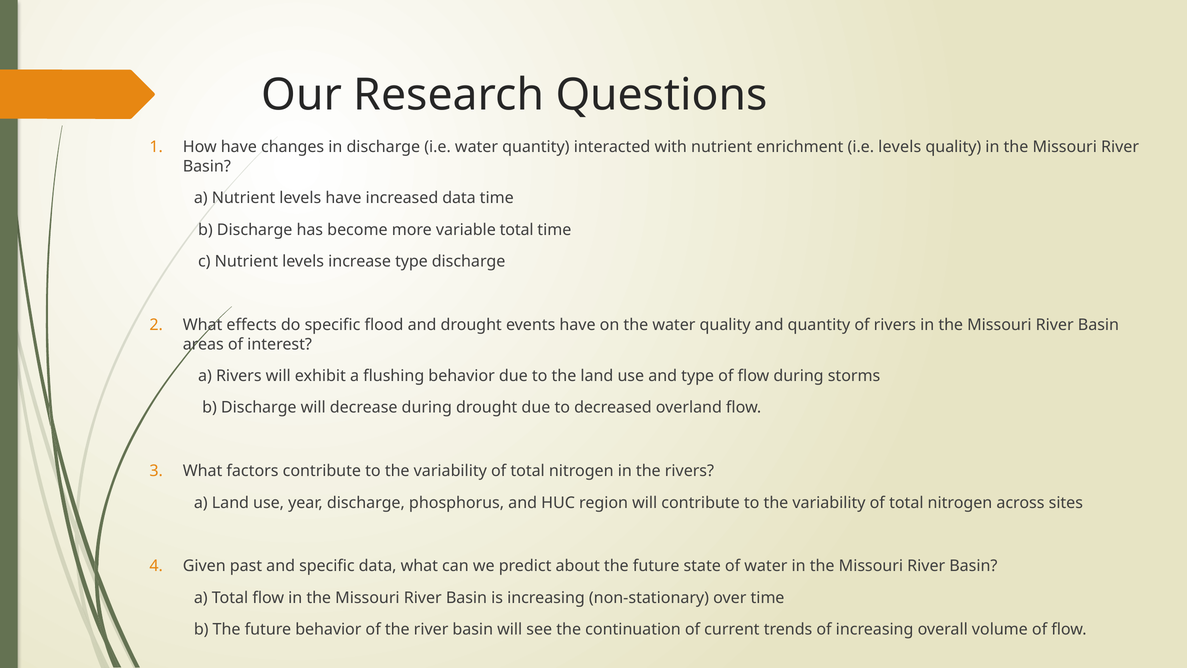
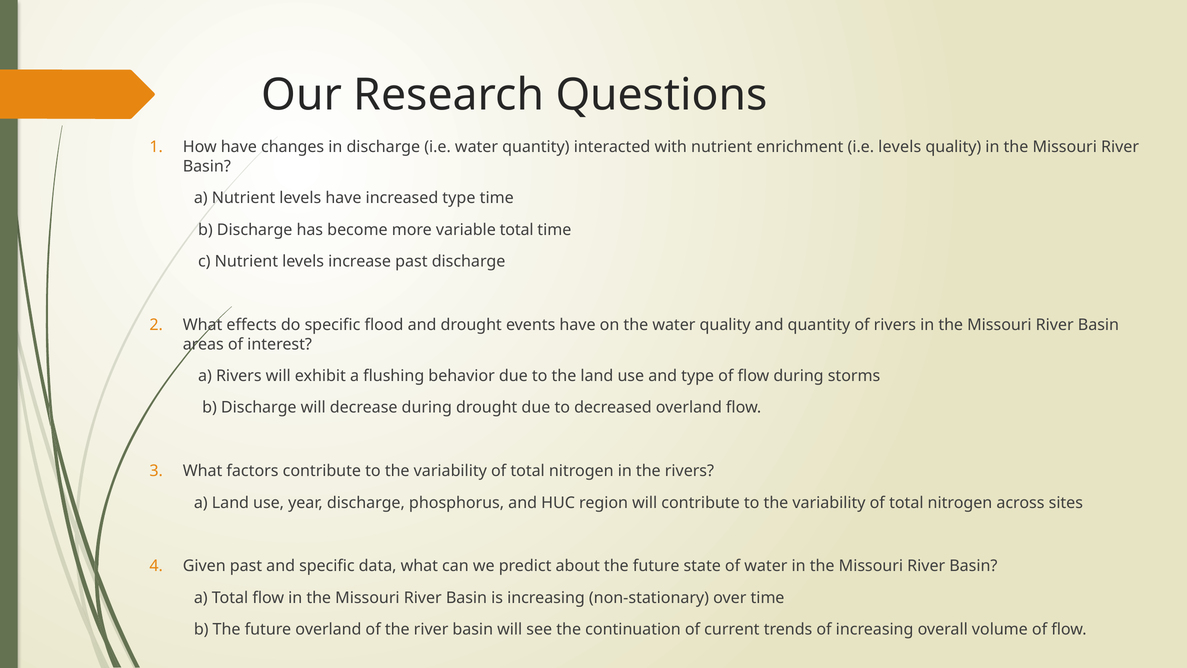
increased data: data -> type
increase type: type -> past
future behavior: behavior -> overland
